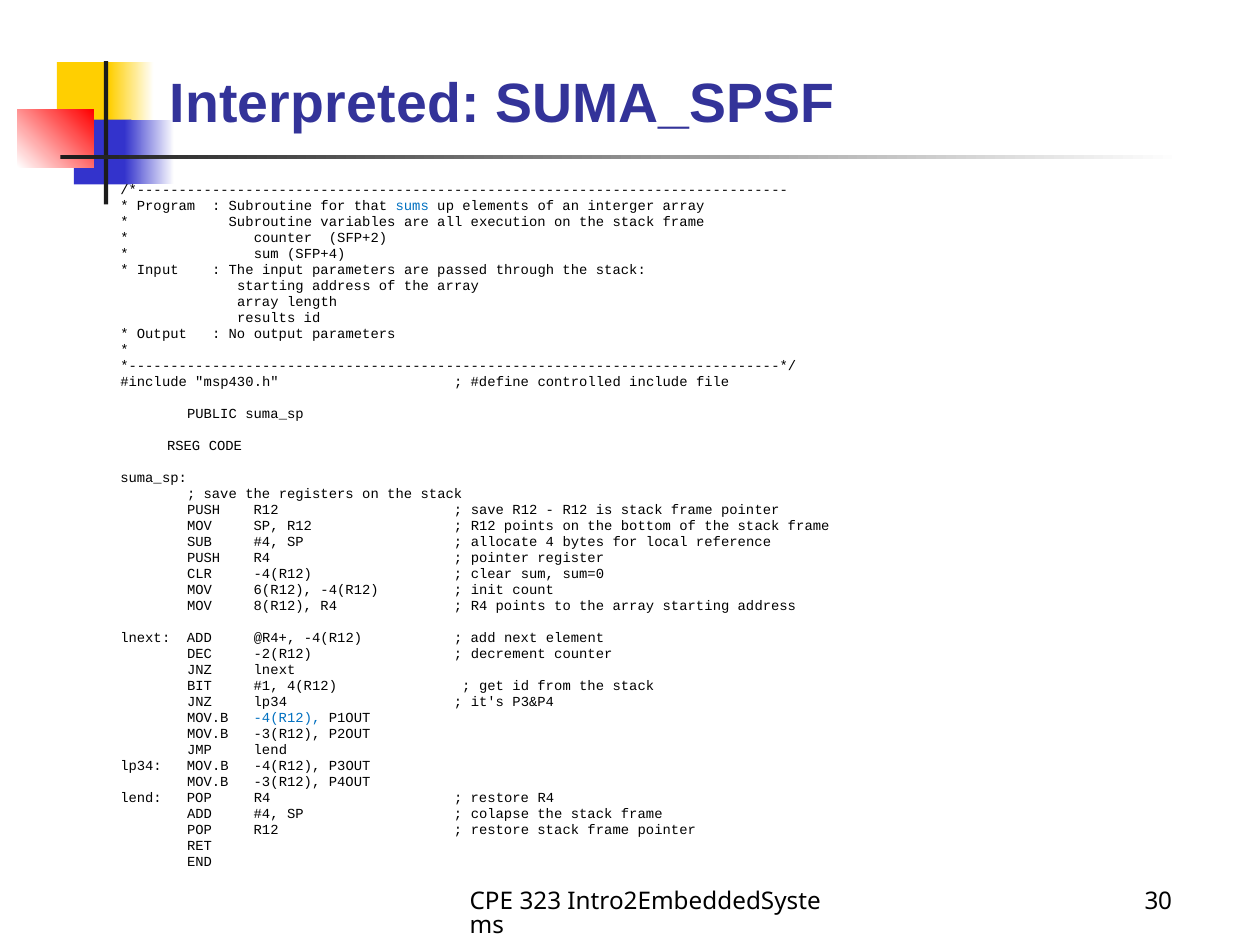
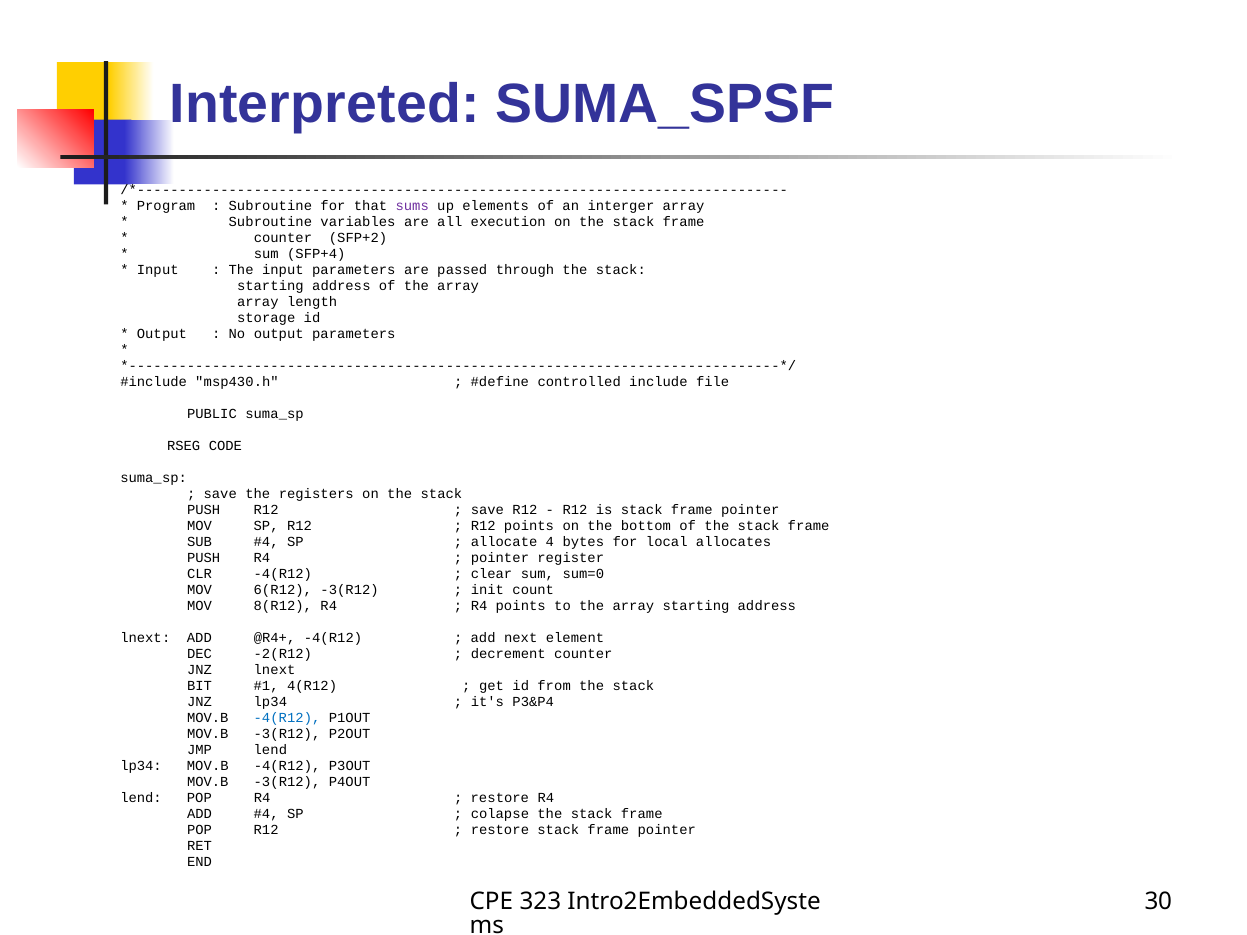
sums colour: blue -> purple
results: results -> storage
reference: reference -> allocates
6(R12 -4(R12: -4(R12 -> -3(R12
